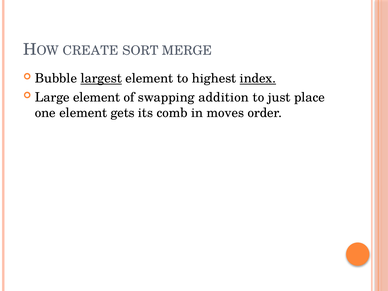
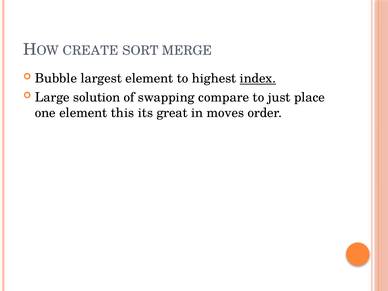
largest underline: present -> none
Large element: element -> solution
addition: addition -> compare
gets: gets -> this
comb: comb -> great
